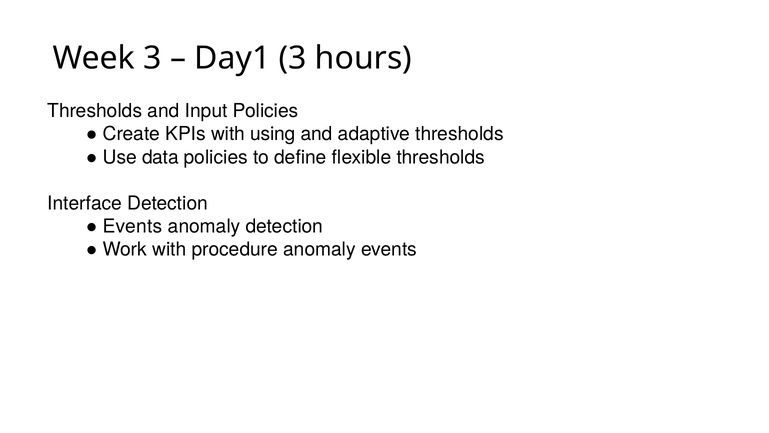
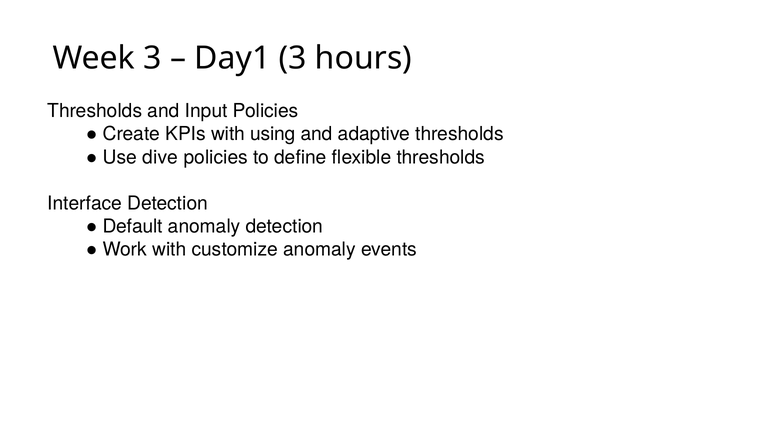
data: data -> dive
Events at (133, 226): Events -> Default
procedure: procedure -> customize
